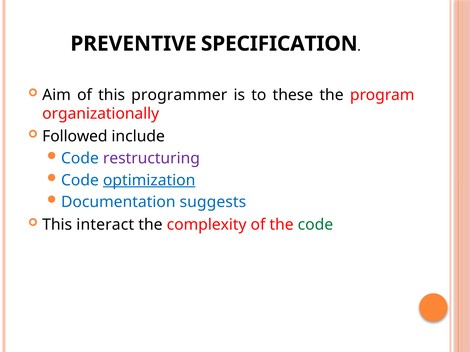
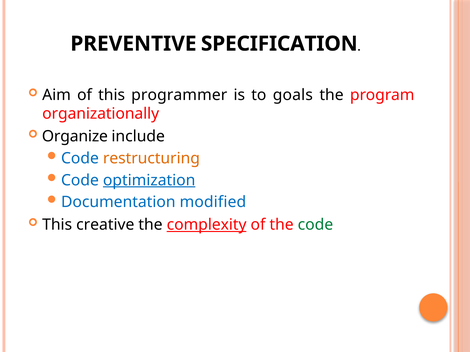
these: these -> goals
Followed: Followed -> Organize
restructuring colour: purple -> orange
suggests: suggests -> modified
interact: interact -> creative
complexity underline: none -> present
